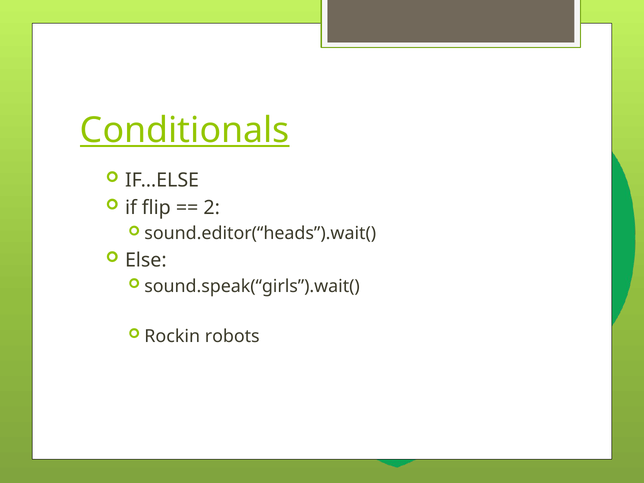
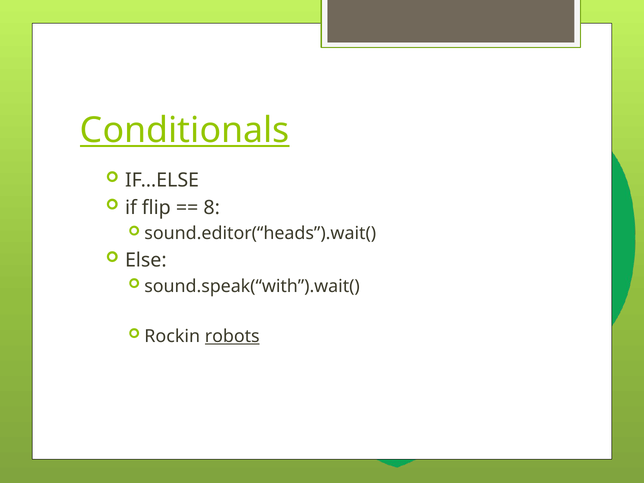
2: 2 -> 8
sound.speak(“girls”).wait(: sound.speak(“girls”).wait( -> sound.speak(“with”).wait(
robots underline: none -> present
